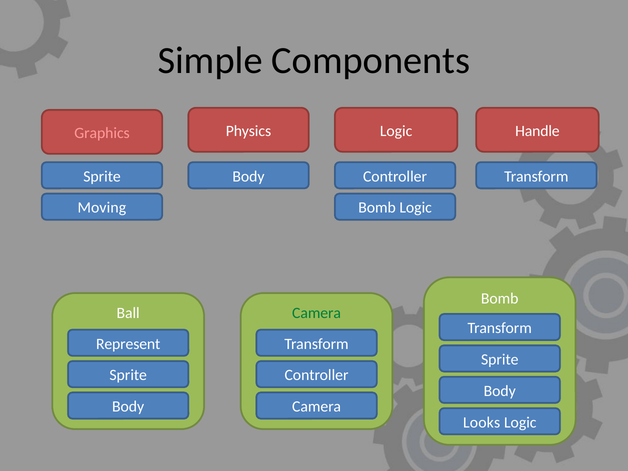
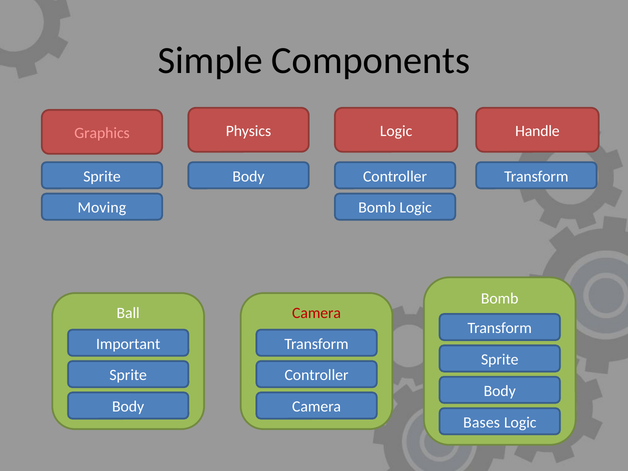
Camera at (317, 313) colour: green -> red
Represent: Represent -> Important
Looks: Looks -> Bases
